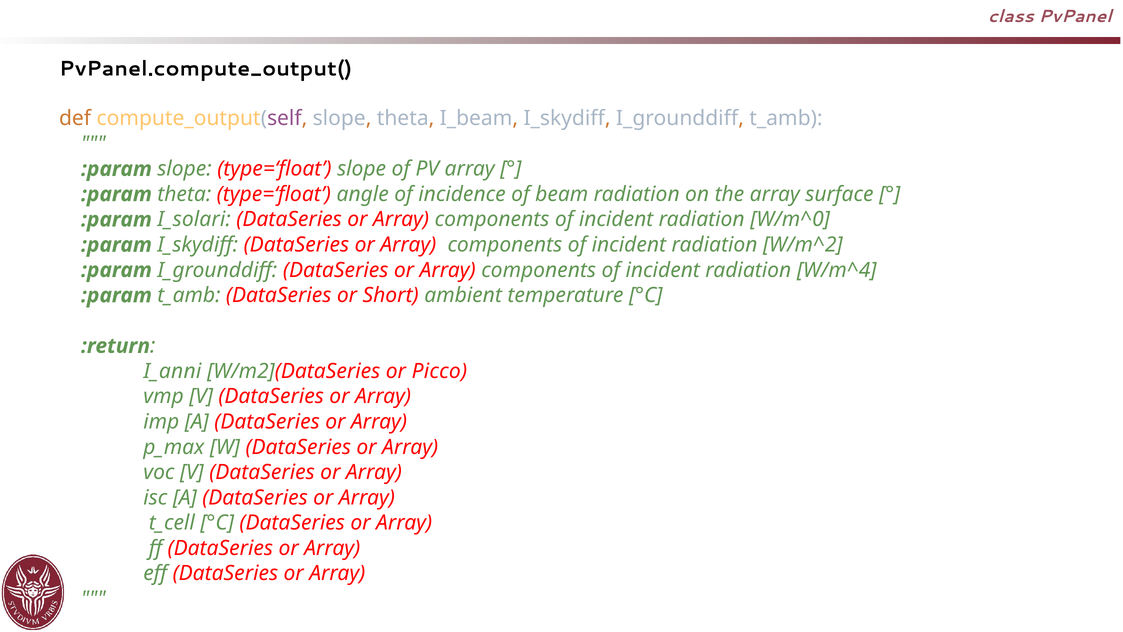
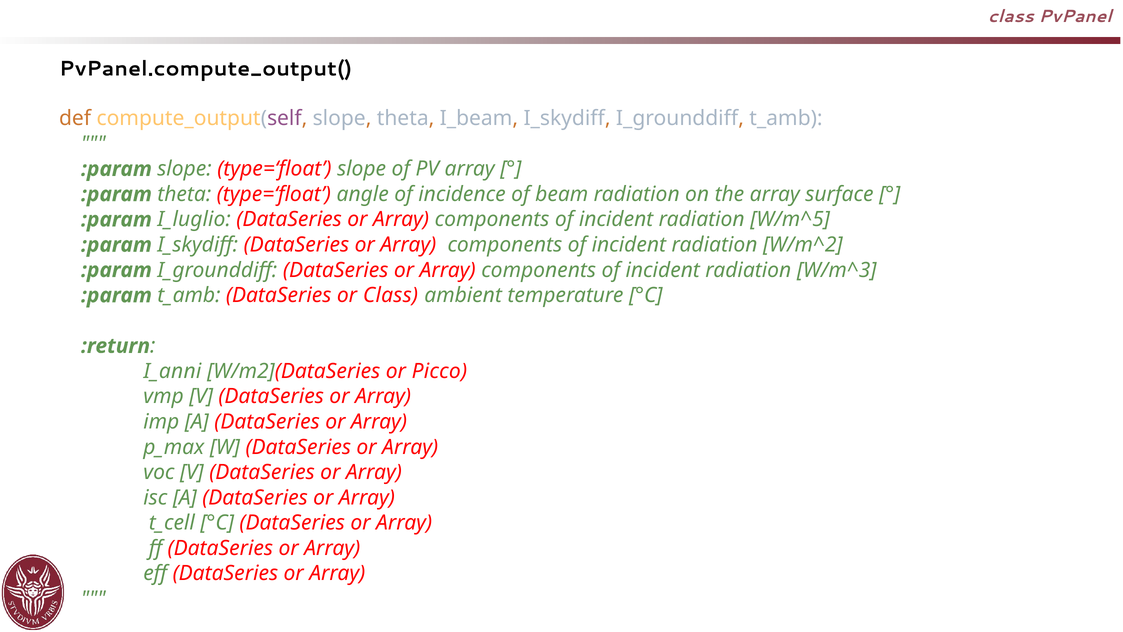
I_solari: I_solari -> I_luglio
W/m^0: W/m^0 -> W/m^5
W/m^4: W/m^4 -> W/m^3
or Short: Short -> Class
